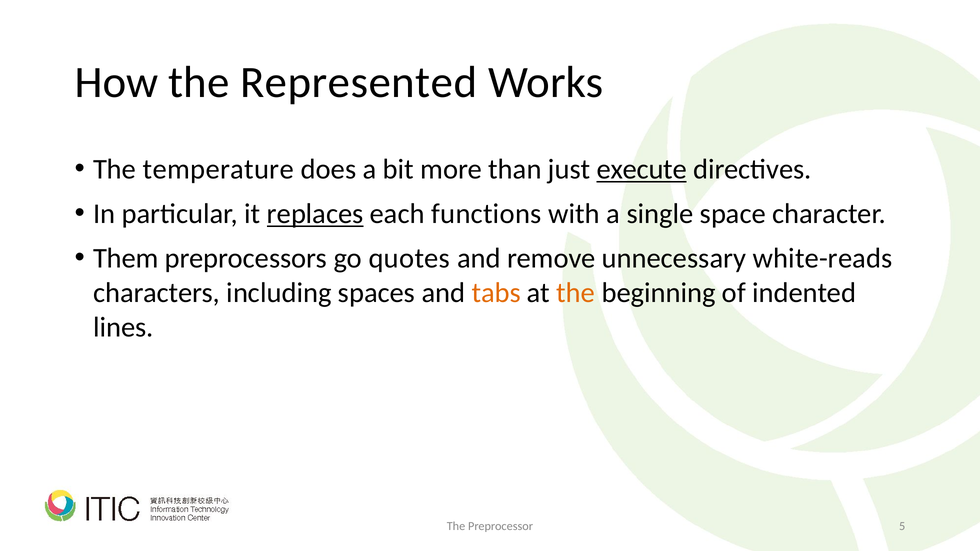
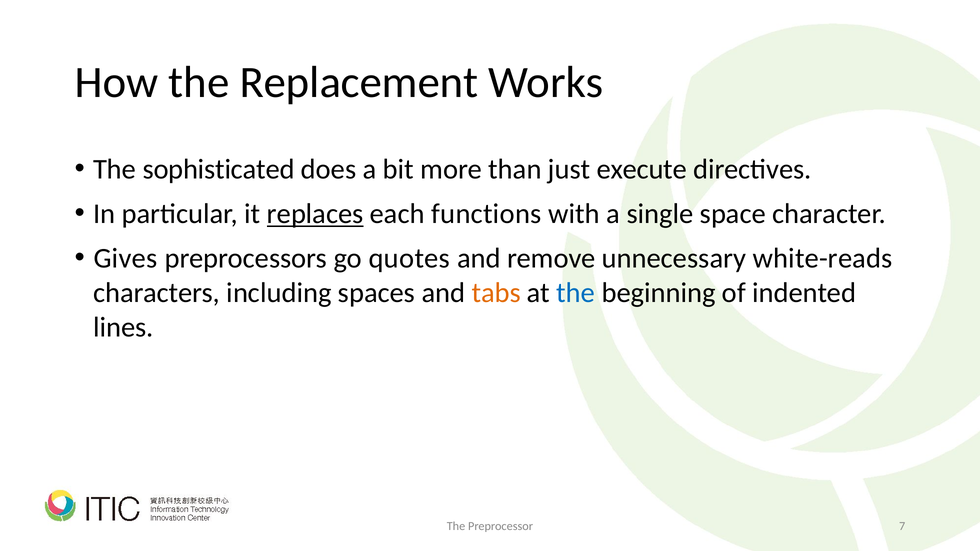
Represented: Represented -> Replacement
temperature: temperature -> sophisticated
execute underline: present -> none
Them: Them -> Gives
the at (576, 293) colour: orange -> blue
5: 5 -> 7
